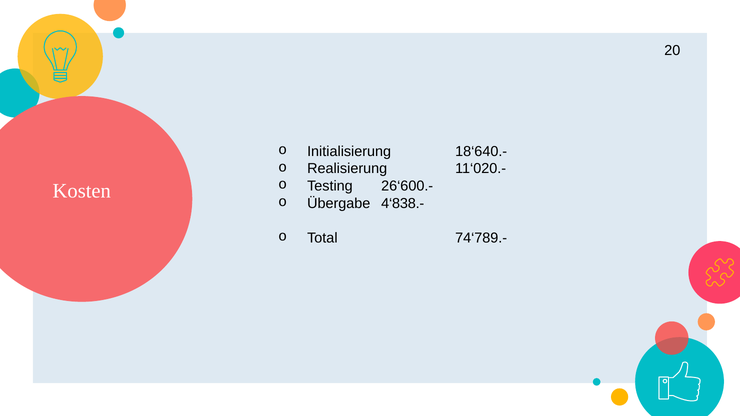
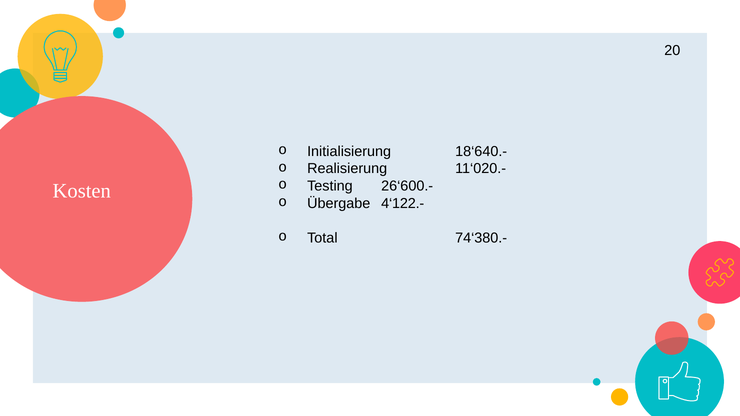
4‘838.-: 4‘838.- -> 4‘122.-
74‘789.-: 74‘789.- -> 74‘380.-
